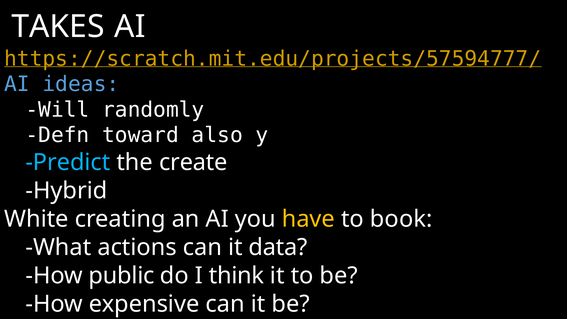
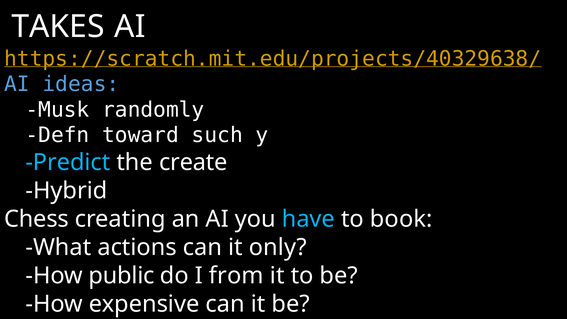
https://scratch.mit.edu/projects/57594777/: https://scratch.mit.edu/projects/57594777/ -> https://scratch.mit.edu/projects/40329638/
Will: Will -> Musk
also: also -> such
White: White -> Chess
have colour: yellow -> light blue
data: data -> only
think: think -> from
